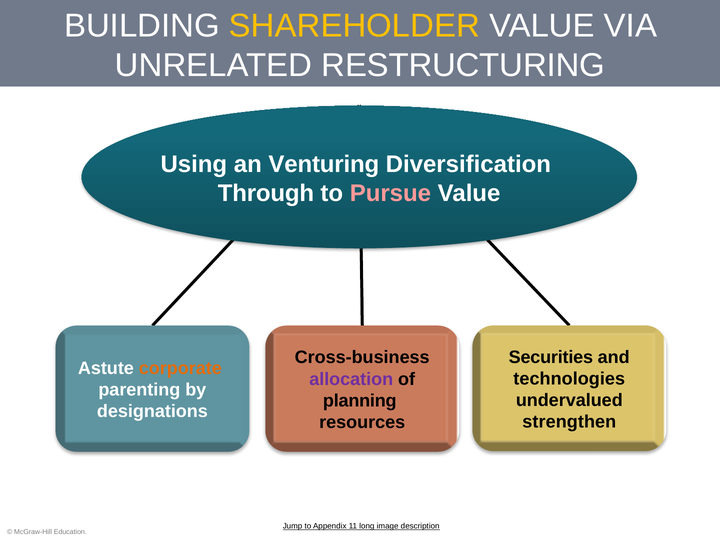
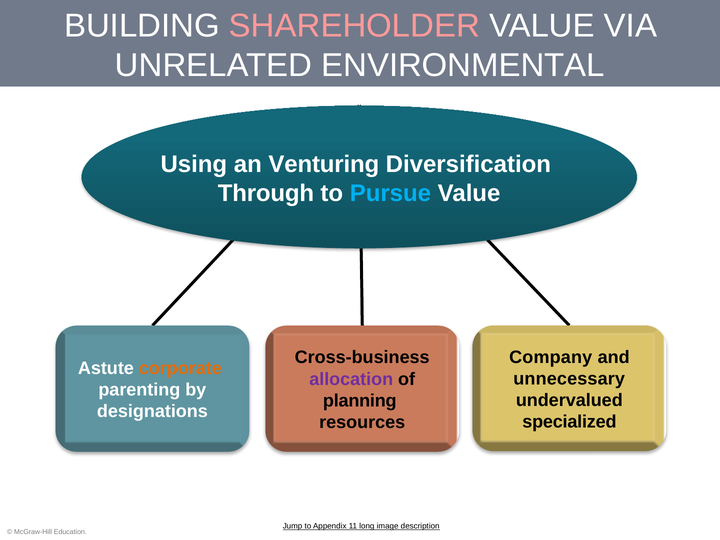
SHAREHOLDER colour: yellow -> pink
RESTRUCTURING: RESTRUCTURING -> ENVIRONMENTAL
Pursue colour: pink -> light blue
Securities: Securities -> Company
technologies: technologies -> unnecessary
strengthen: strengthen -> specialized
